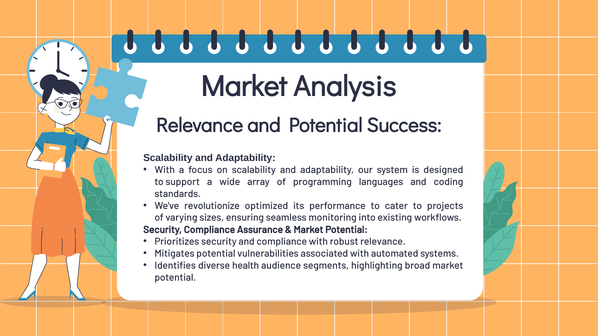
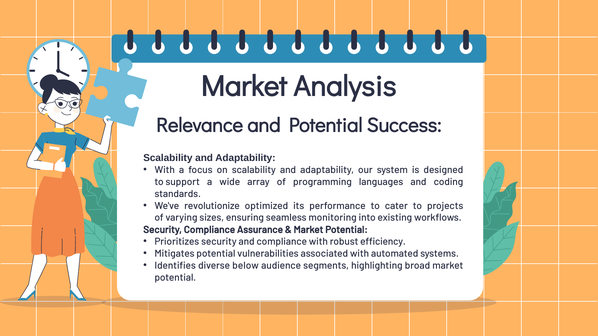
robust relevance: relevance -> efficiency
health: health -> below
